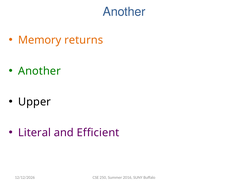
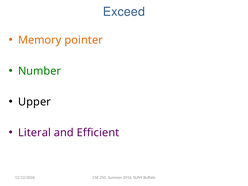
Another at (124, 12): Another -> Exceed
returns: returns -> pointer
Another at (39, 71): Another -> Number
